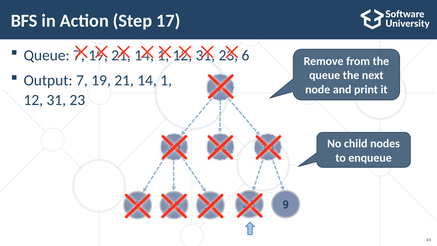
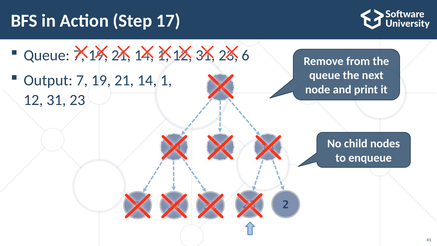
9: 9 -> 2
